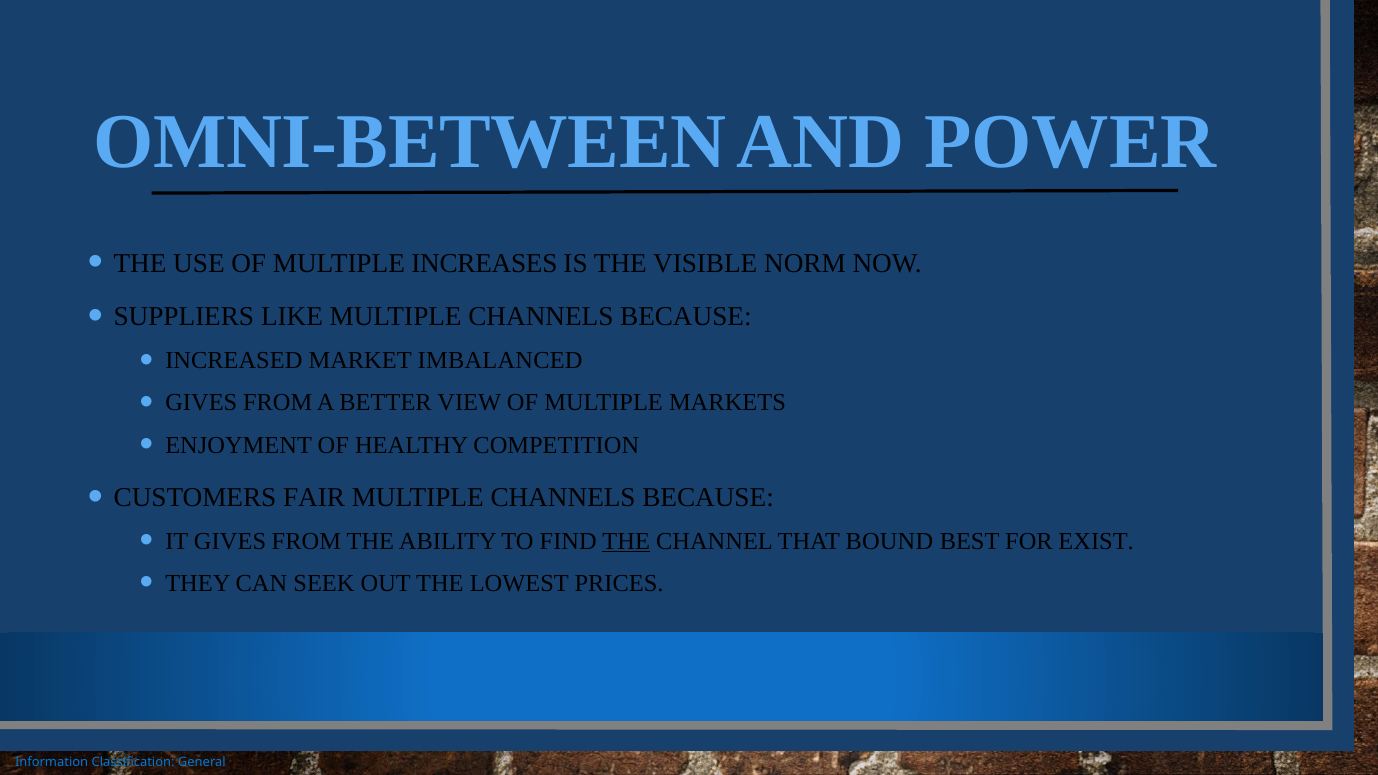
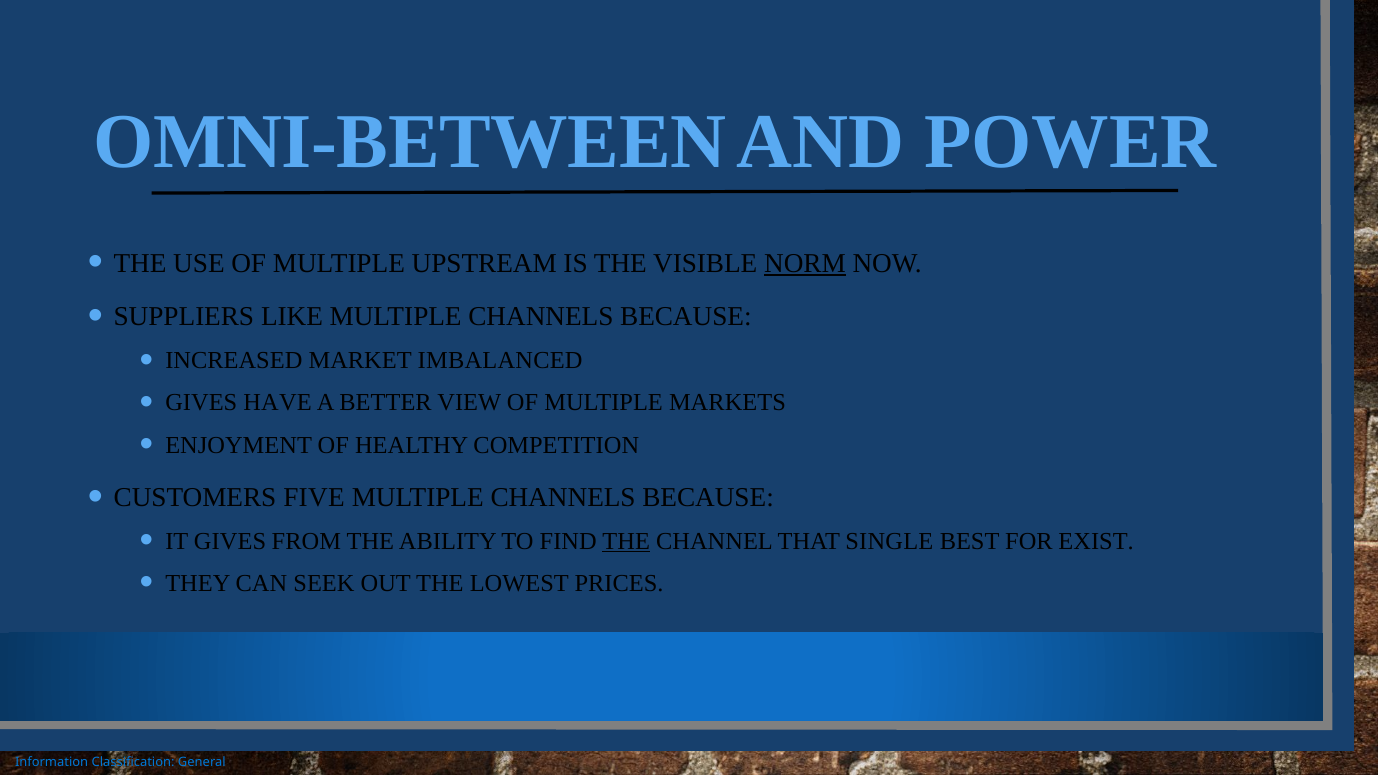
INCREASES: INCREASES -> UPSTREAM
NORM underline: none -> present
FROM at (278, 403): FROM -> HAVE
FAIR: FAIR -> FIVE
BOUND: BOUND -> SINGLE
